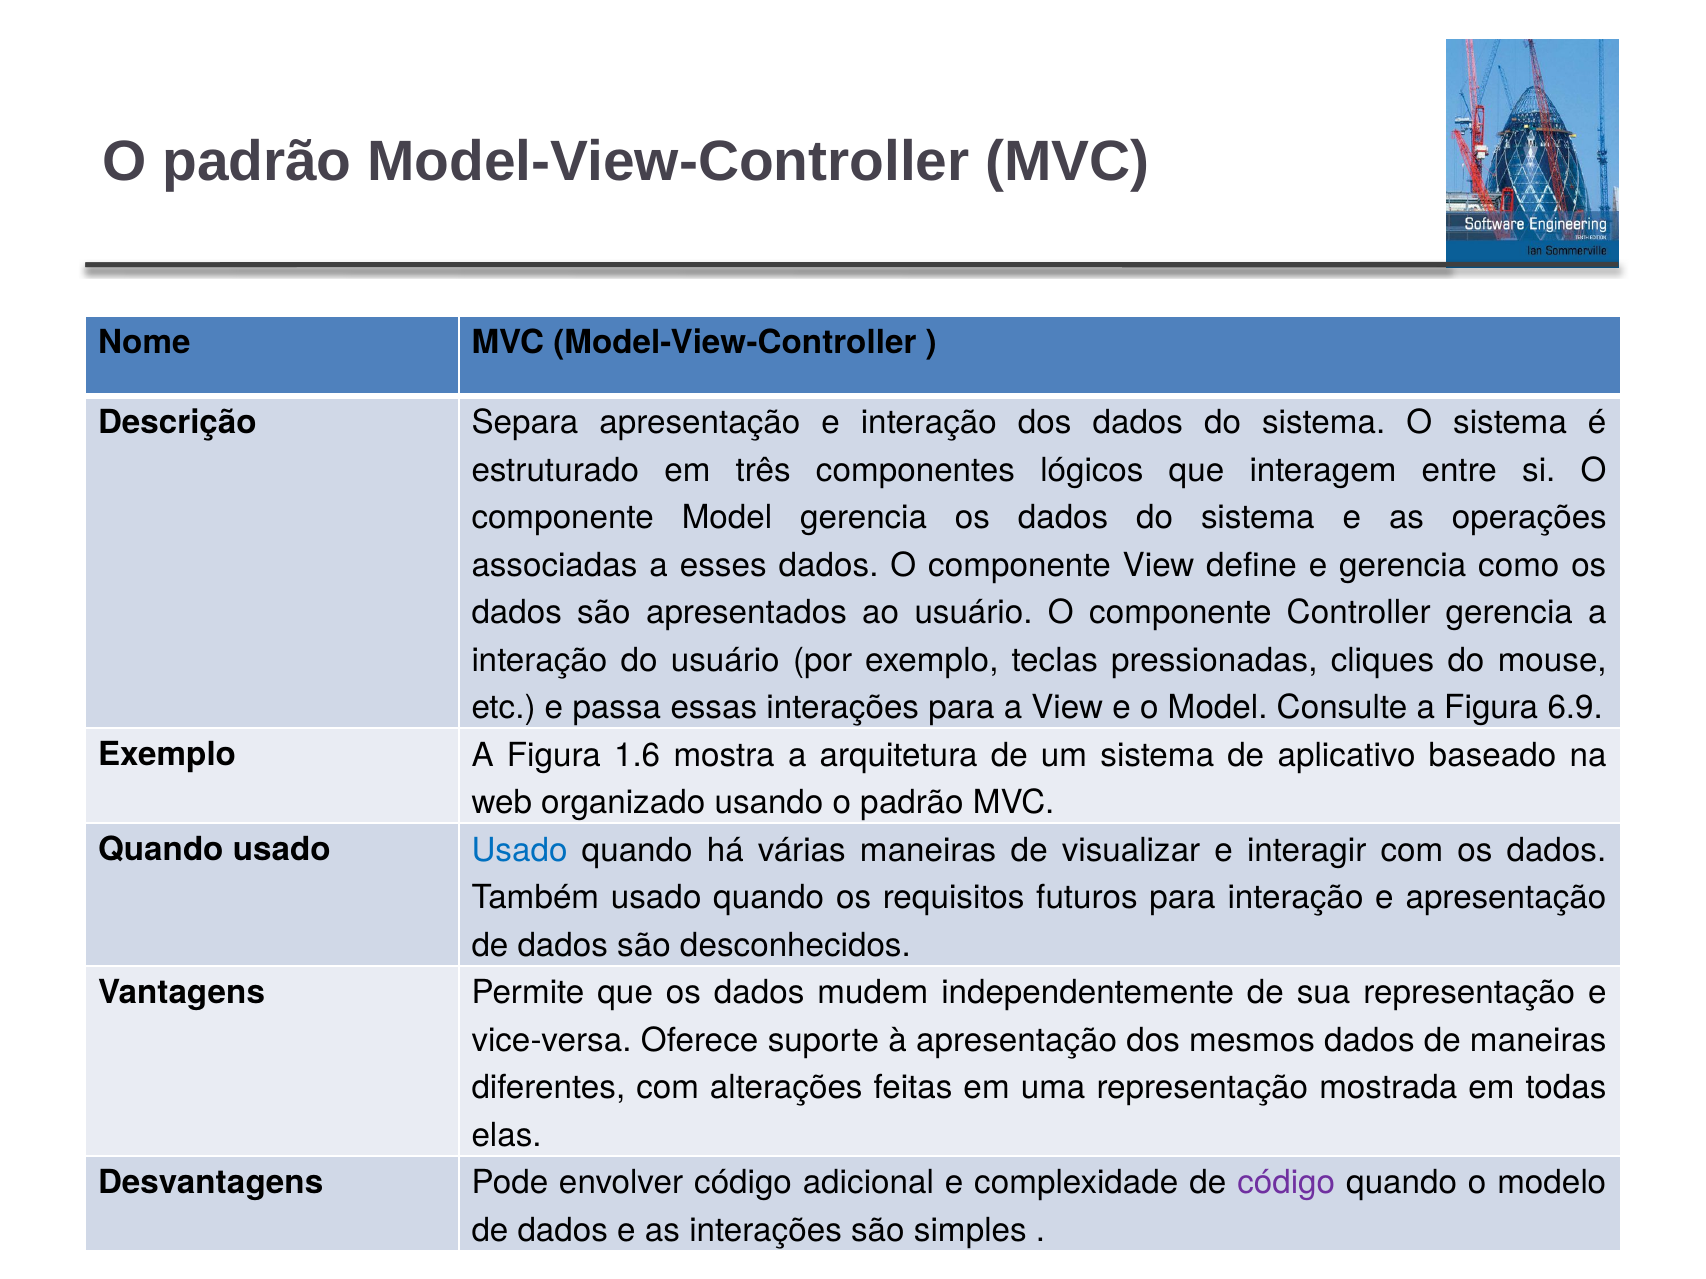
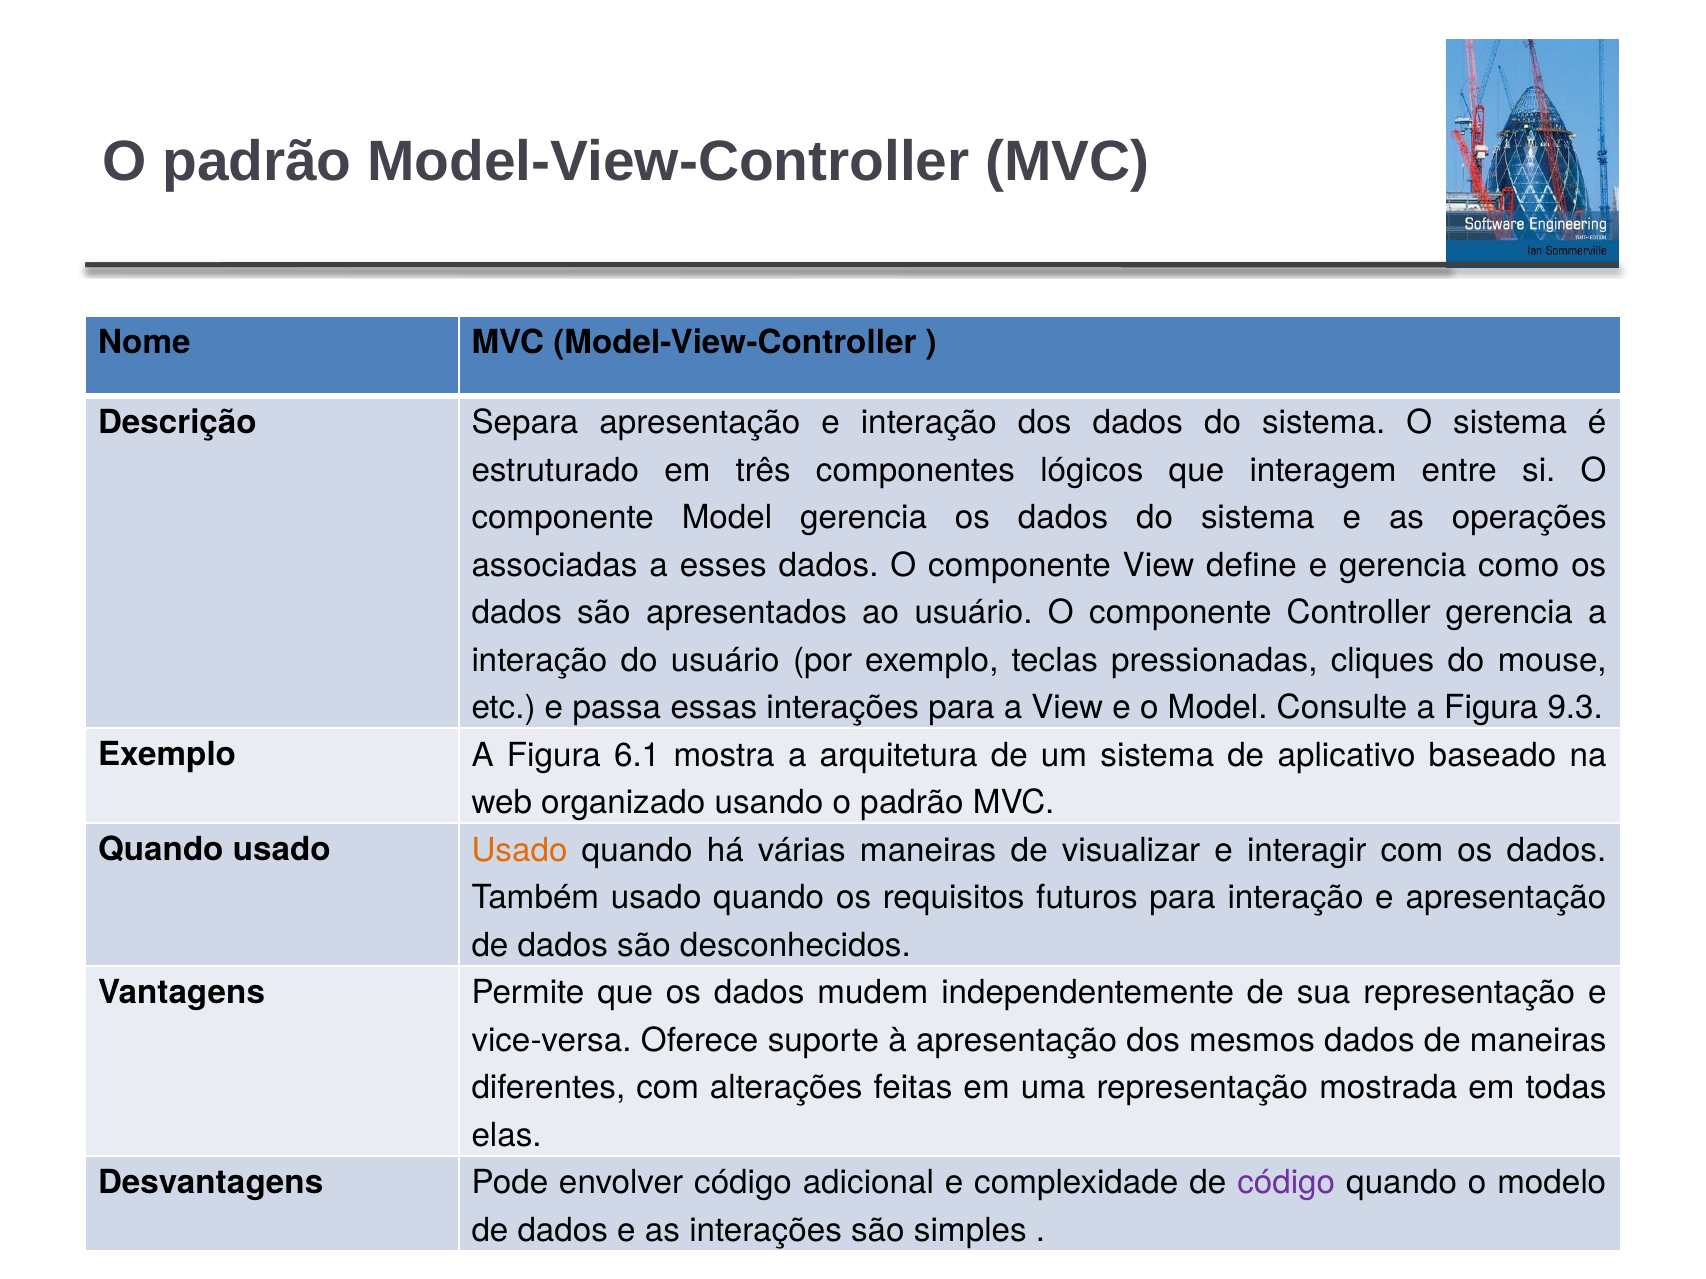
6.9: 6.9 -> 9.3
1.6: 1.6 -> 6.1
Usado at (520, 851) colour: blue -> orange
